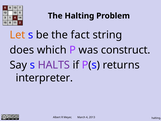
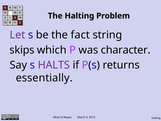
Let colour: orange -> purple
does: does -> skips
construct: construct -> character
interpreter: interpreter -> essentially
